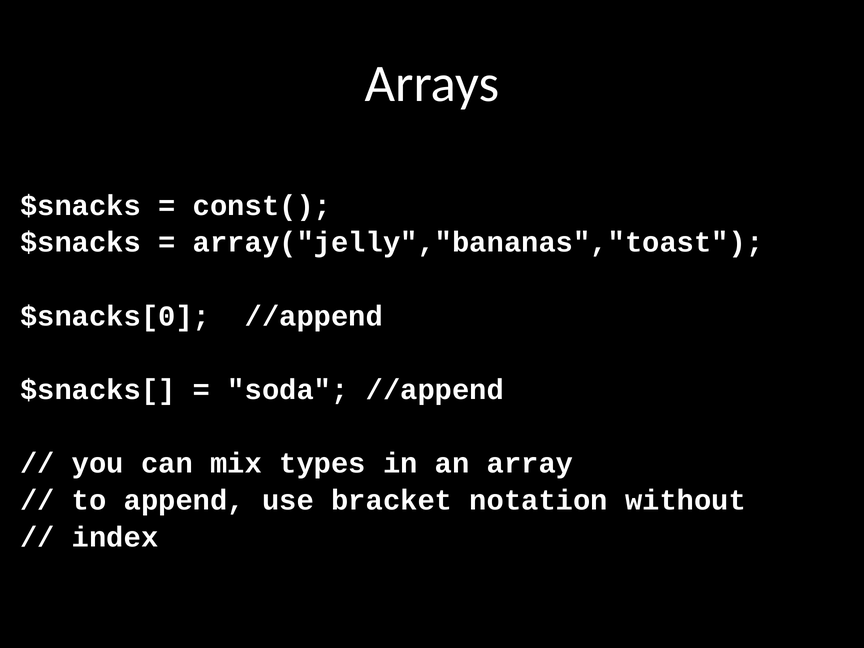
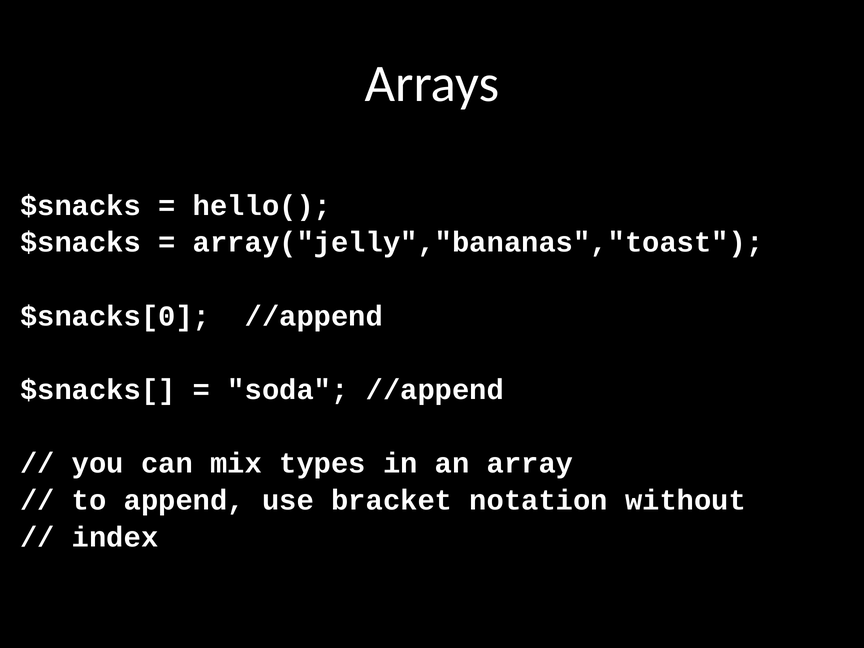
const(: const( -> hello(
